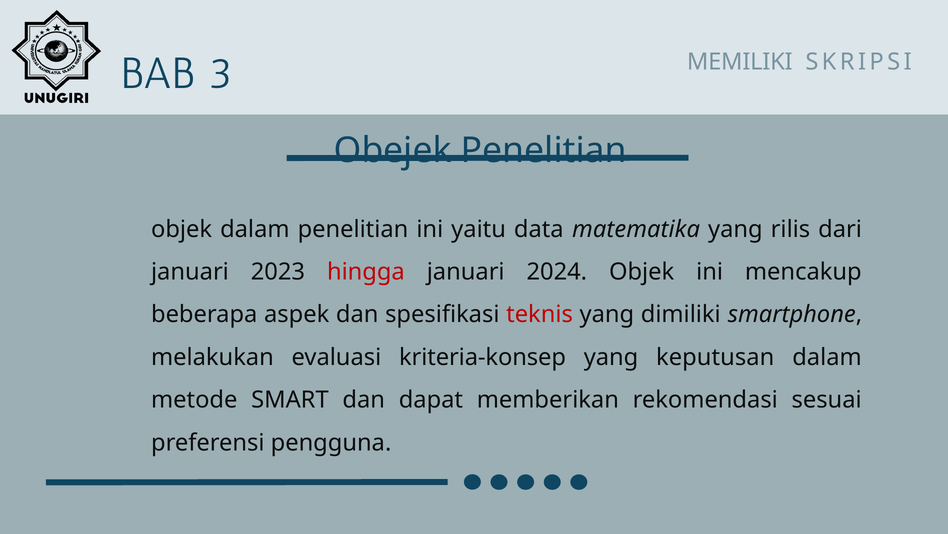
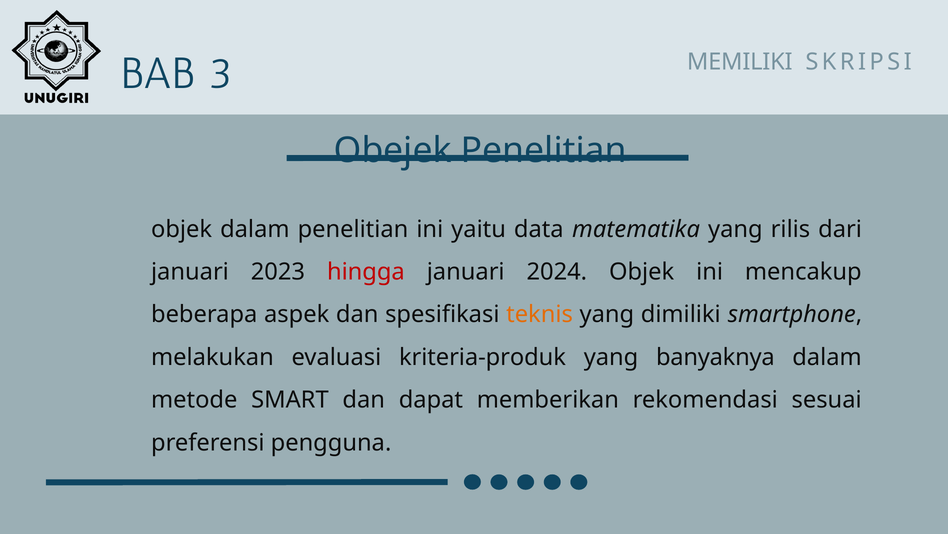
teknis colour: red -> orange
kriteria-konsep: kriteria-konsep -> kriteria-produk
yang keputusan: keputusan -> banyaknya
